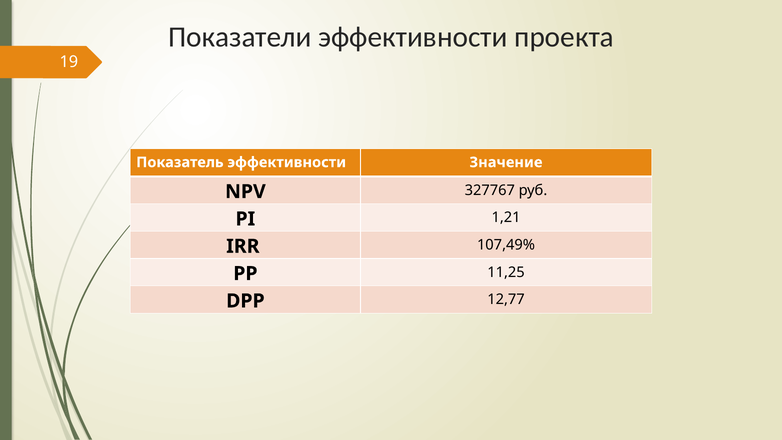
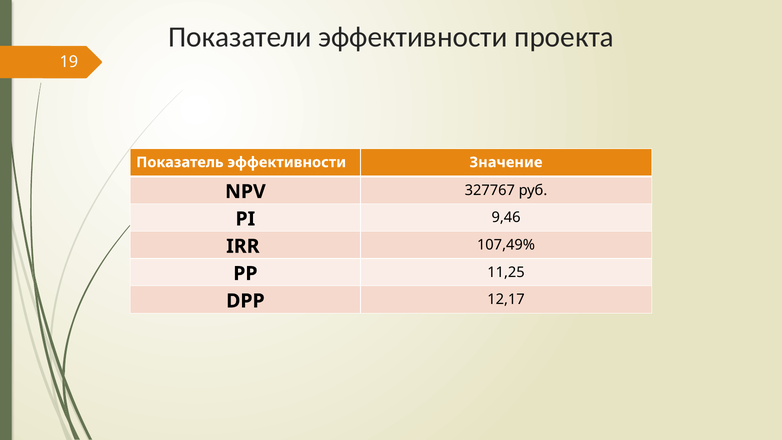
1,21: 1,21 -> 9,46
12,77: 12,77 -> 12,17
